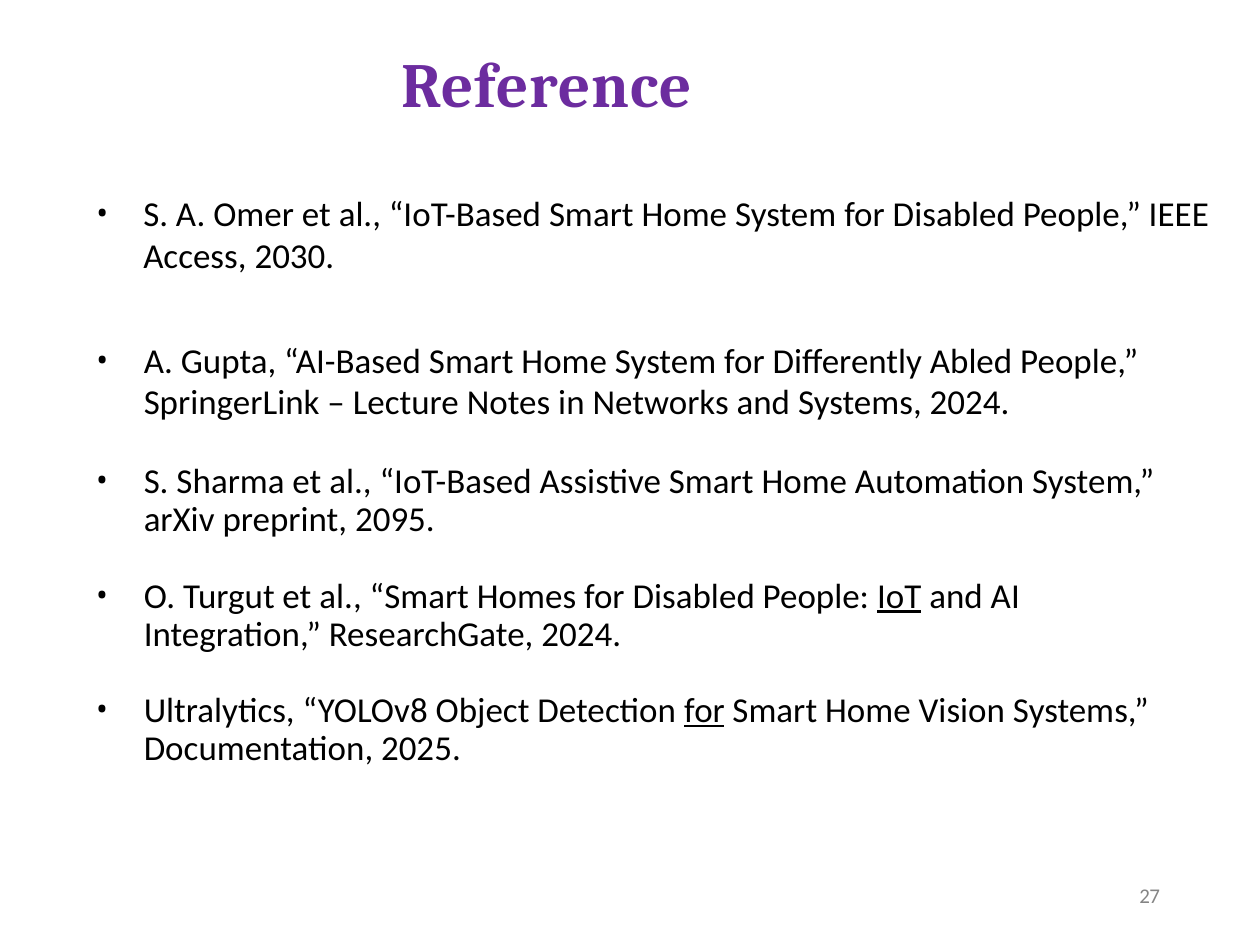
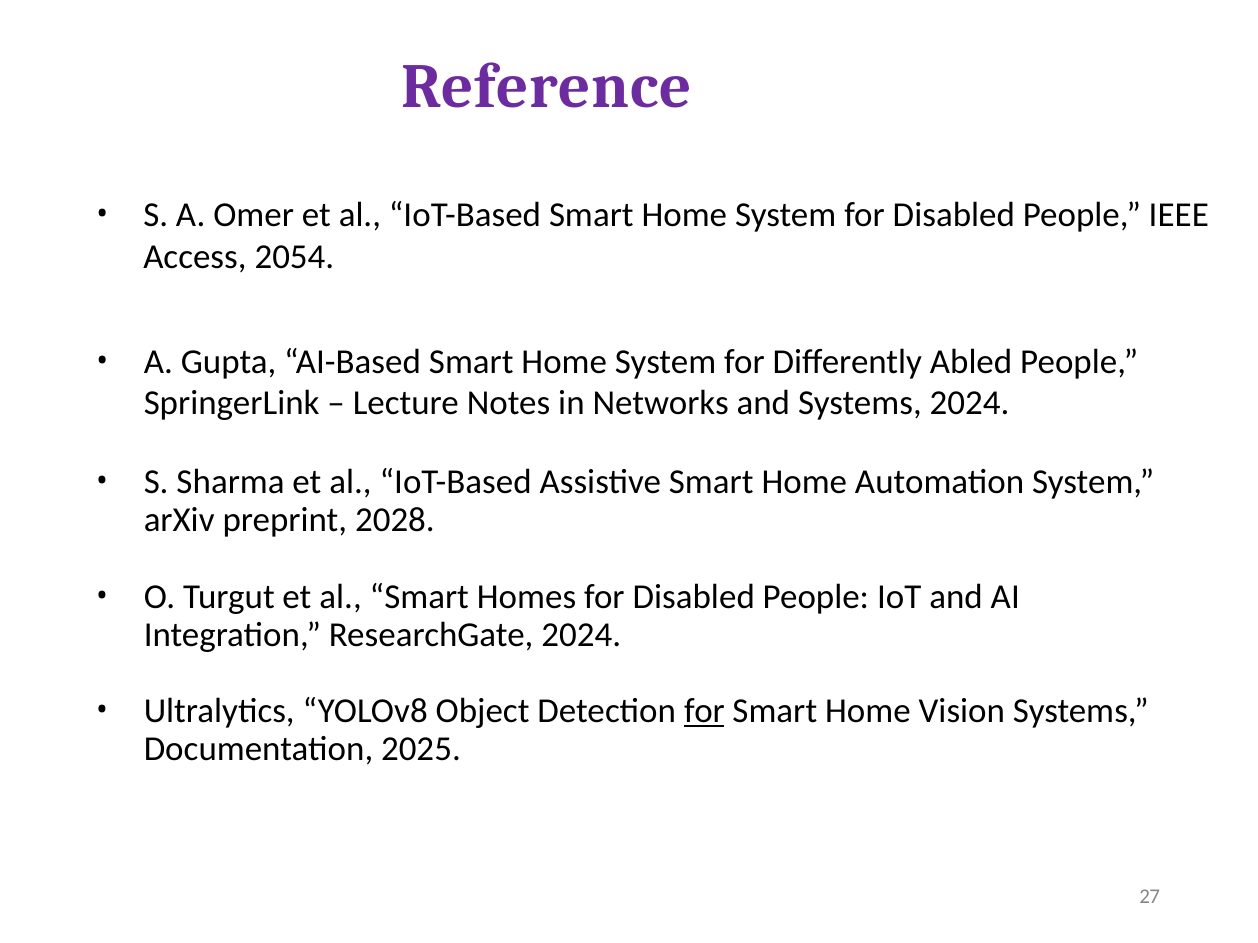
2030: 2030 -> 2054
2095: 2095 -> 2028
IoT underline: present -> none
